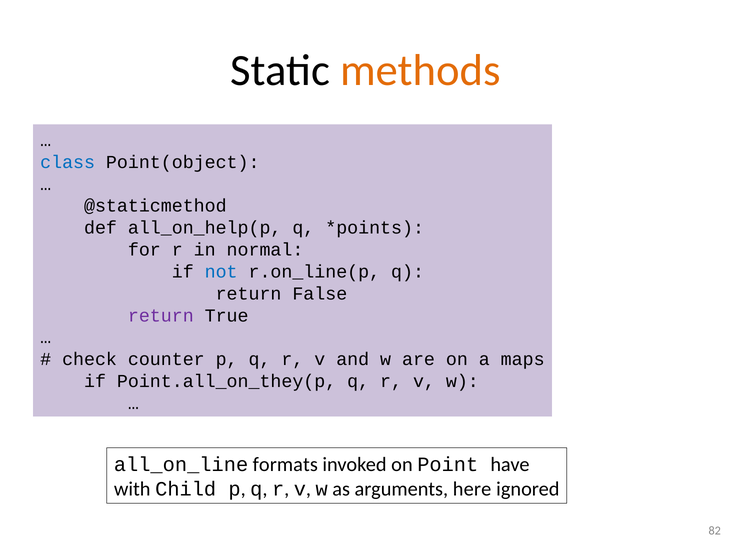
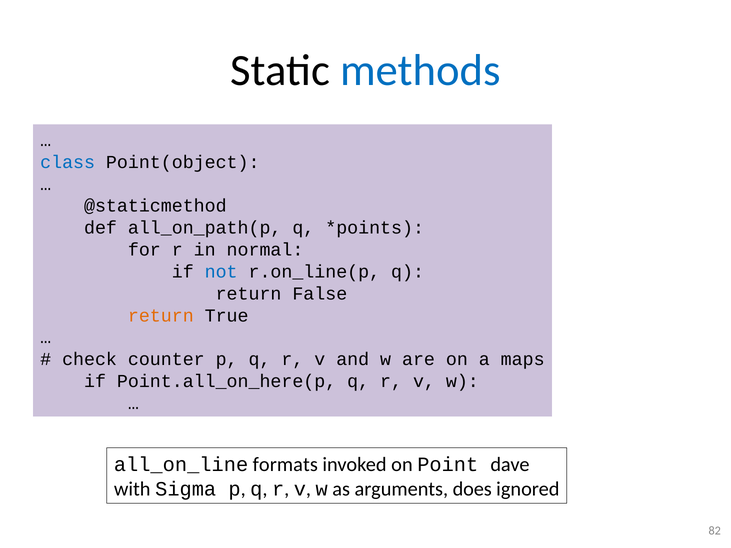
methods colour: orange -> blue
all_on_help(p: all_on_help(p -> all_on_path(p
return at (161, 316) colour: purple -> orange
Point.all_on_they(p: Point.all_on_they(p -> Point.all_on_here(p
have: have -> dave
Child: Child -> Sigma
here: here -> does
